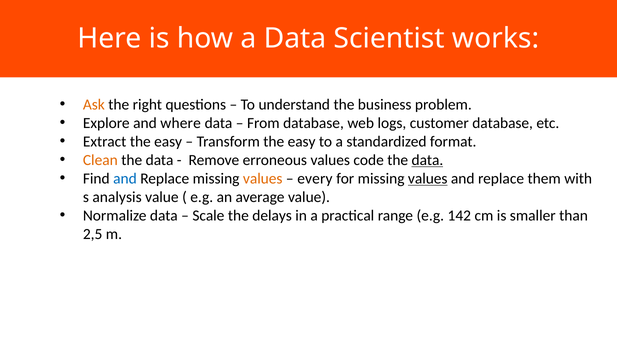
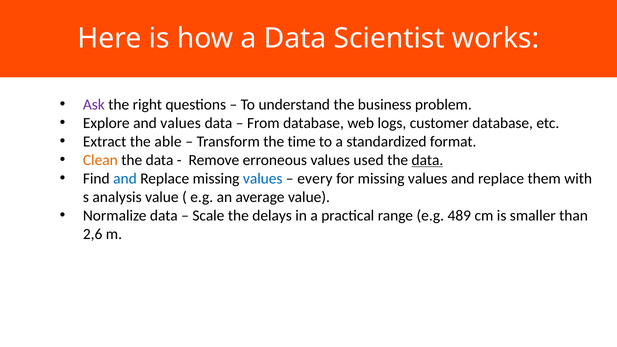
Ask colour: orange -> purple
and where: where -> values
Extract the easy: easy -> able
Transform the easy: easy -> time
code: code -> used
values at (263, 179) colour: orange -> blue
values at (428, 179) underline: present -> none
142: 142 -> 489
2,5: 2,5 -> 2,6
